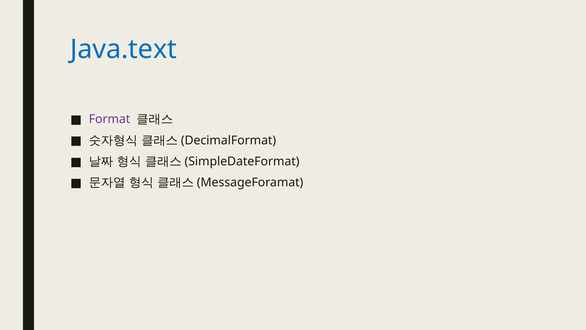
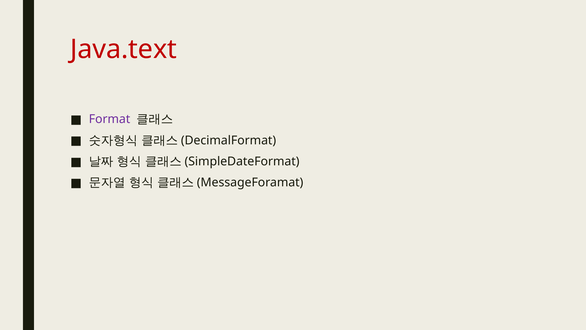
Java.text colour: blue -> red
